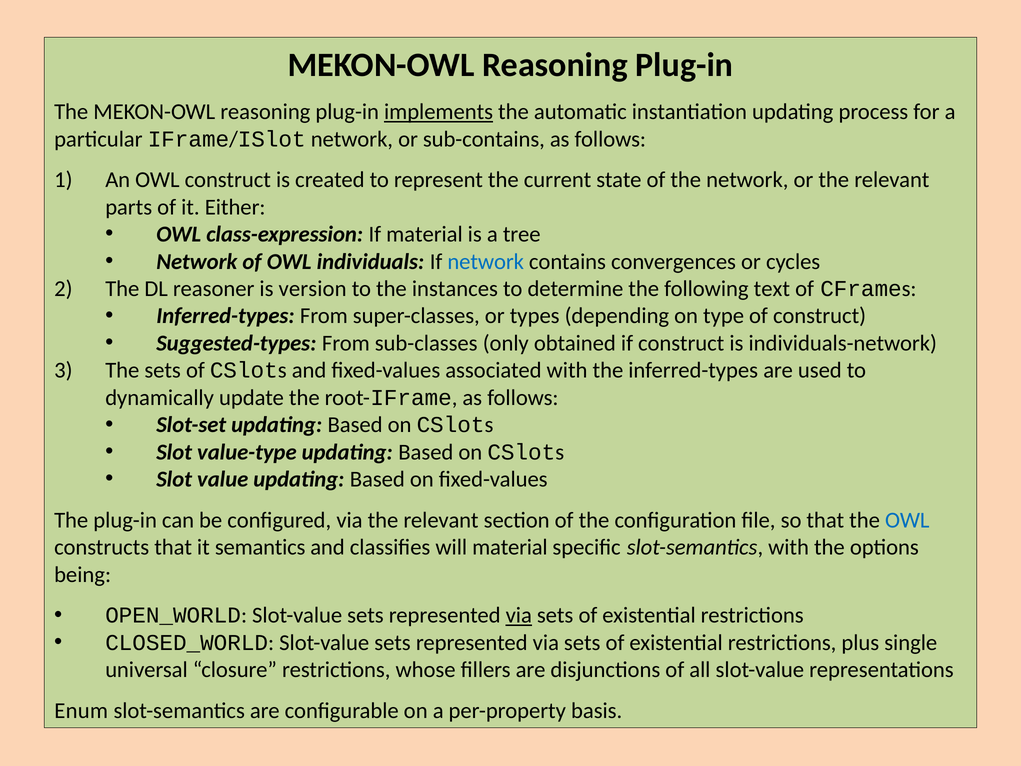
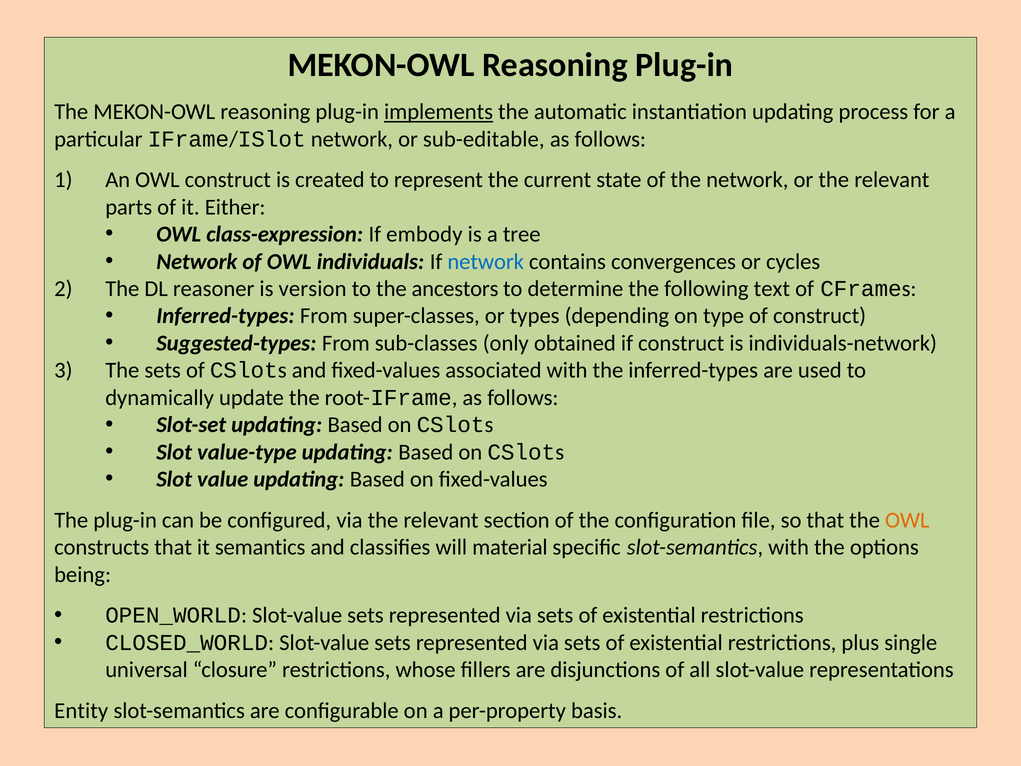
sub-contains: sub-contains -> sub-editable
If material: material -> embody
instances: instances -> ancestors
OWL at (907, 520) colour: blue -> orange
via at (519, 615) underline: present -> none
Enum: Enum -> Entity
